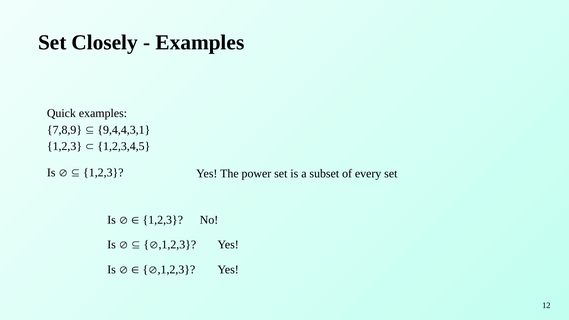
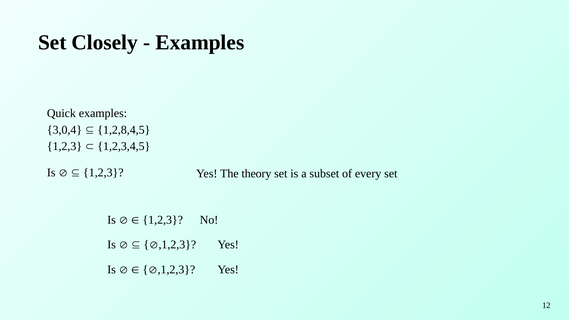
7,8,9: 7,8,9 -> 3,0,4
9,4,4,3,1: 9,4,4,3,1 -> 1,2,8,4,5
power: power -> theory
